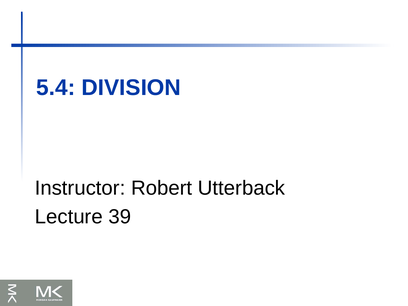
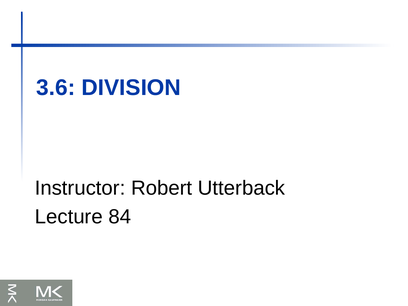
5.4: 5.4 -> 3.6
39: 39 -> 84
